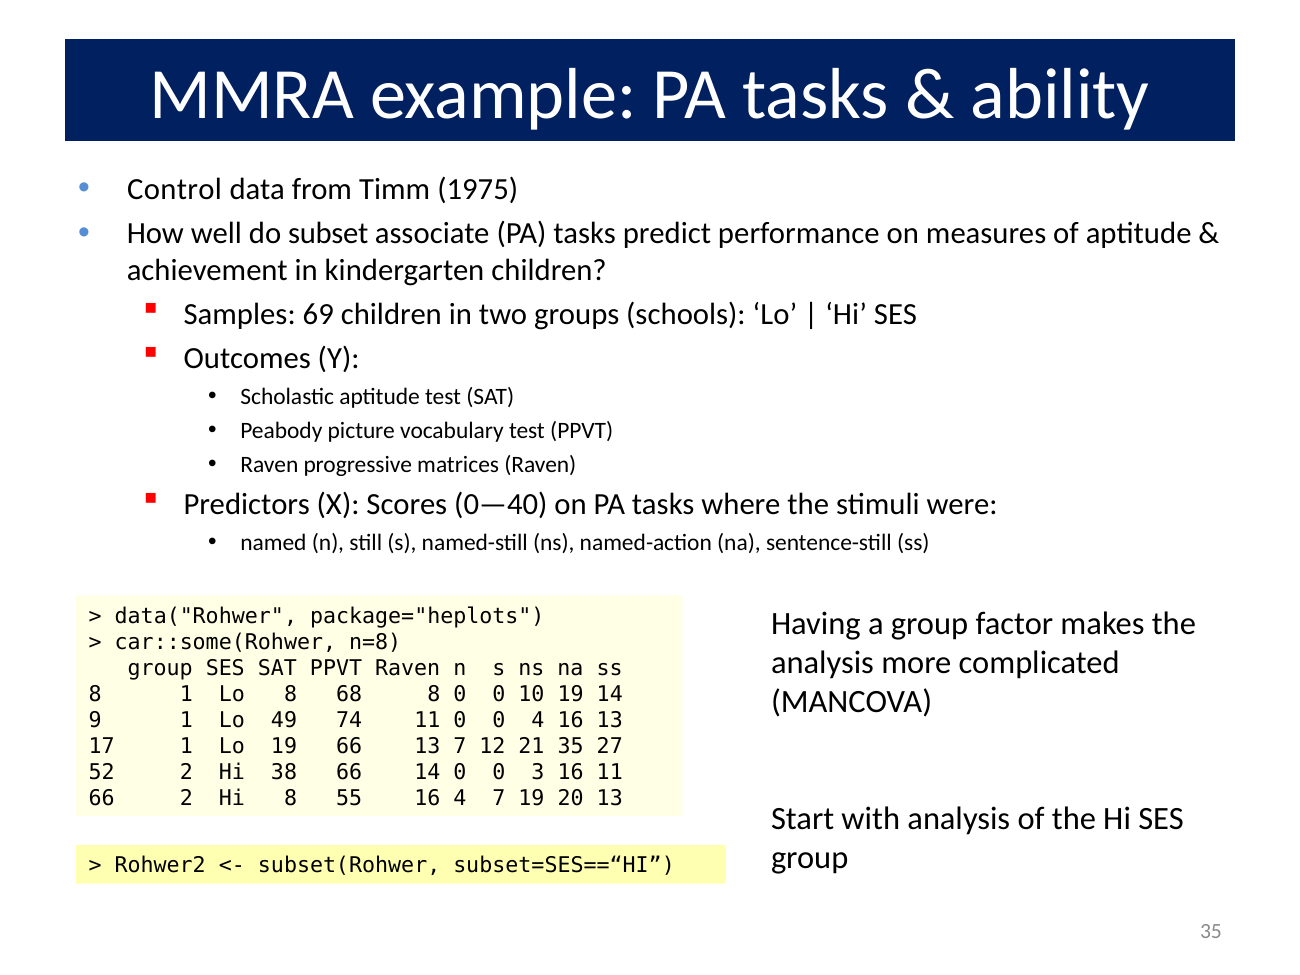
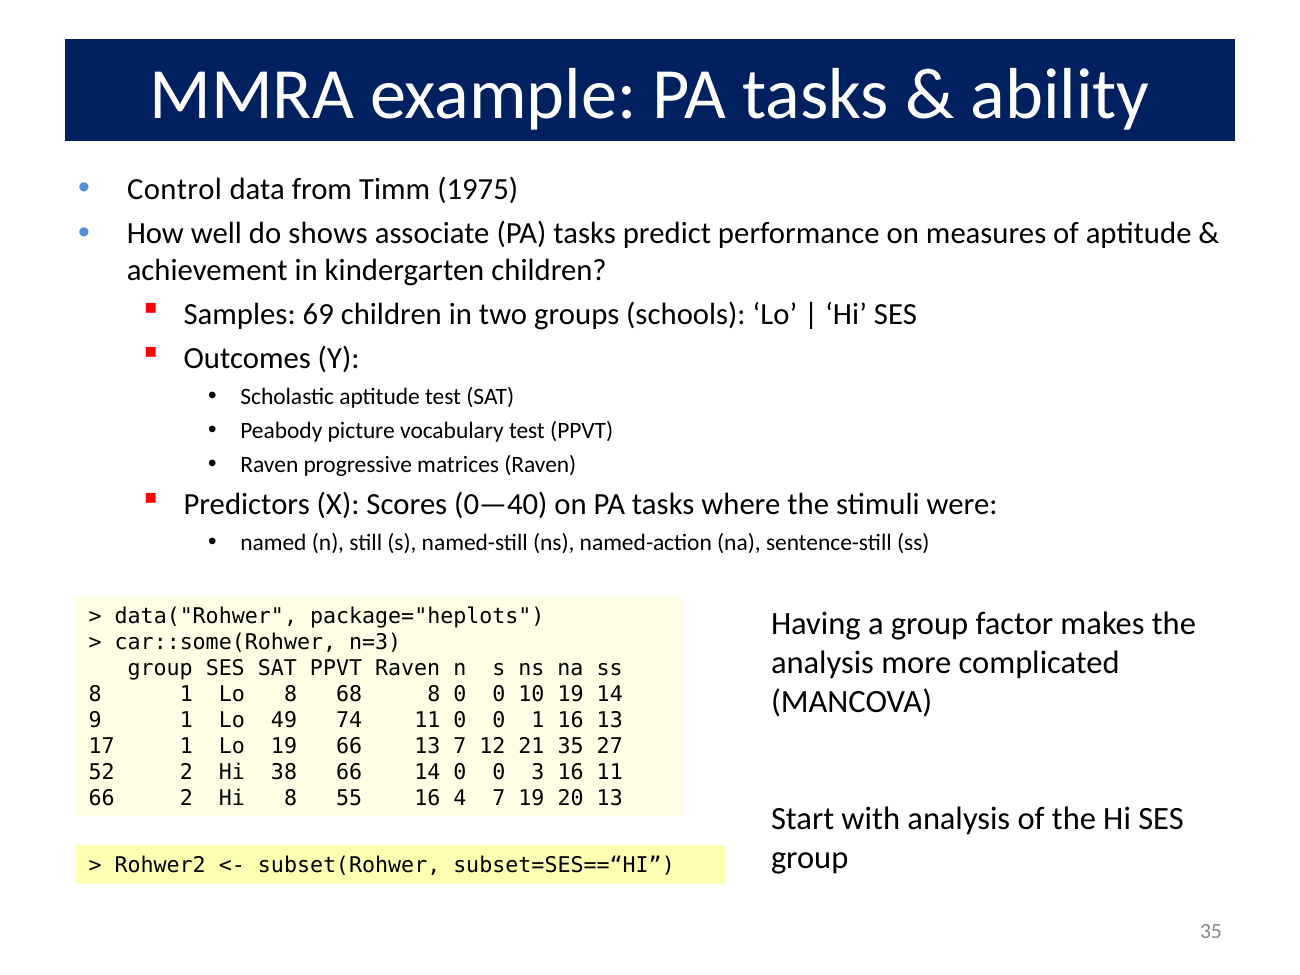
subset: subset -> shows
n=8: n=8 -> n=3
0 4: 4 -> 1
